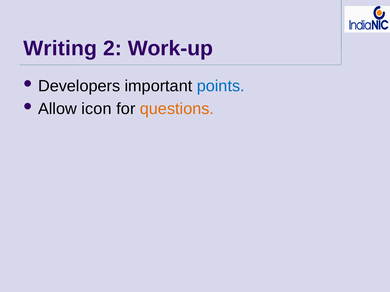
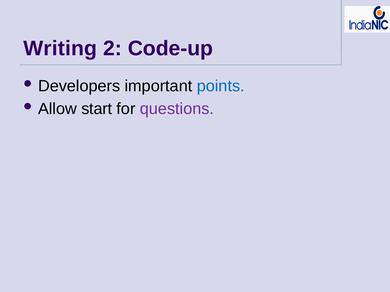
Work-up: Work-up -> Code-up
icon: icon -> start
questions colour: orange -> purple
